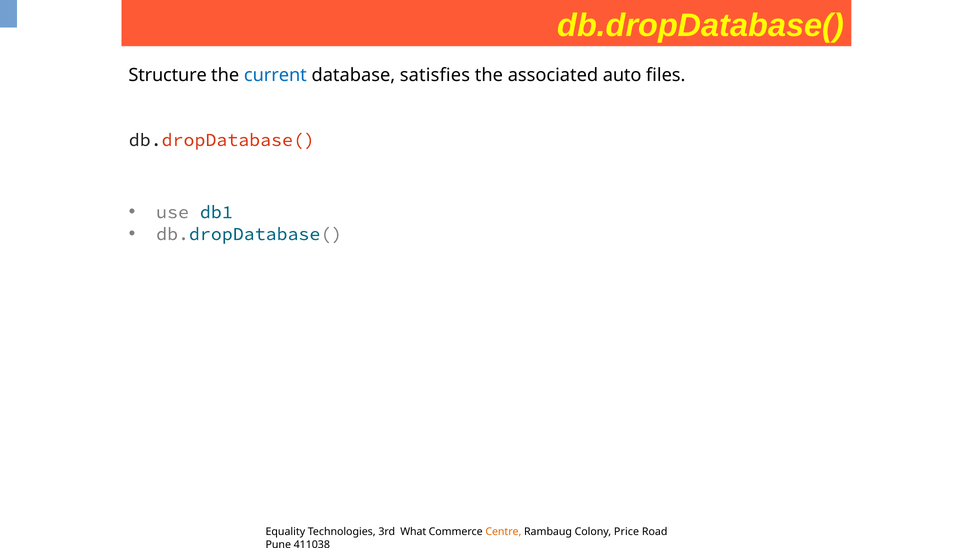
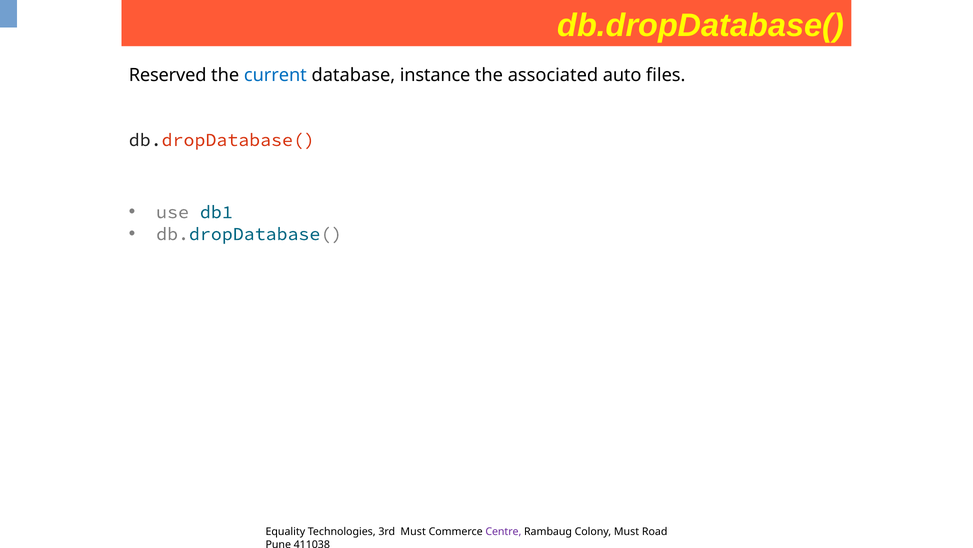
Structure: Structure -> Reserved
satisfies: satisfies -> instance
3rd What: What -> Must
Centre colour: orange -> purple
Colony Price: Price -> Must
